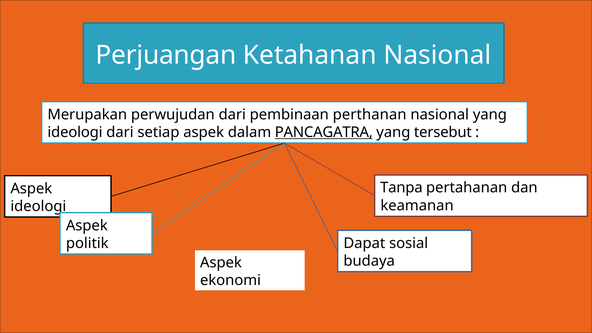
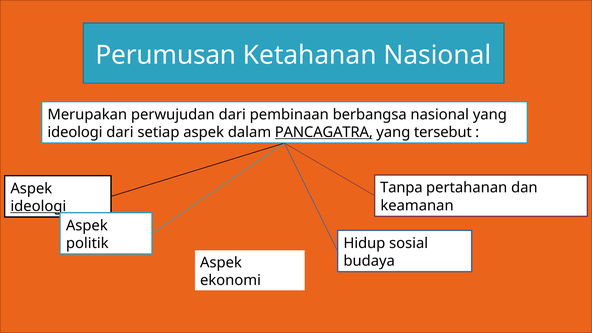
Perjuangan: Perjuangan -> Perumusan
perthanan: perthanan -> berbangsa
ideologi at (38, 206) underline: none -> present
Dapat: Dapat -> Hidup
